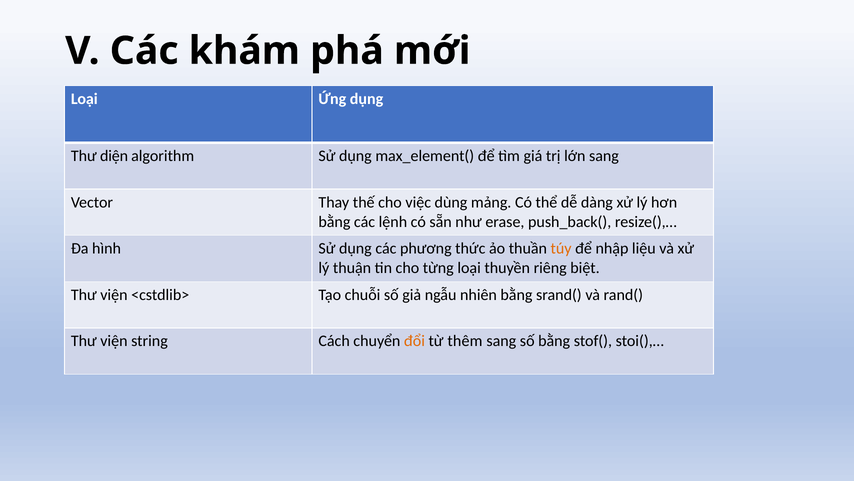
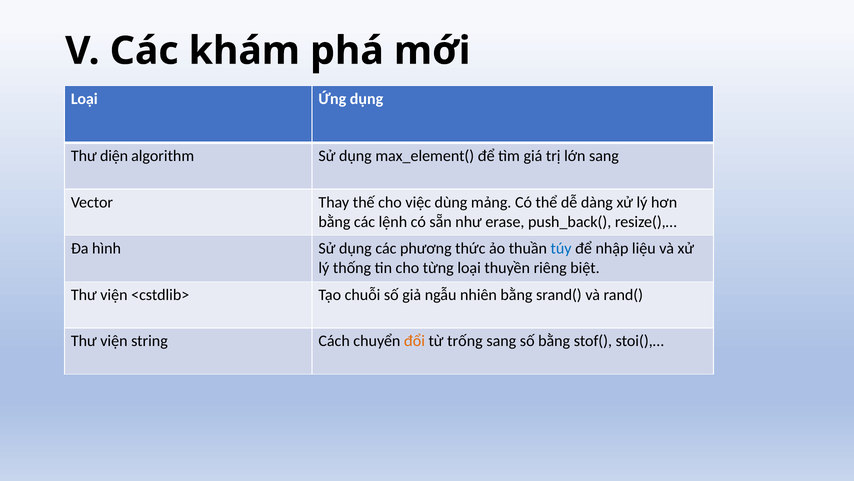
túy colour: orange -> blue
thuận: thuận -> thống
thêm: thêm -> trống
